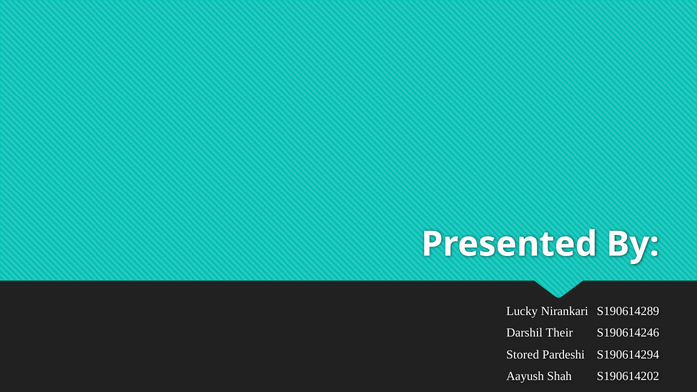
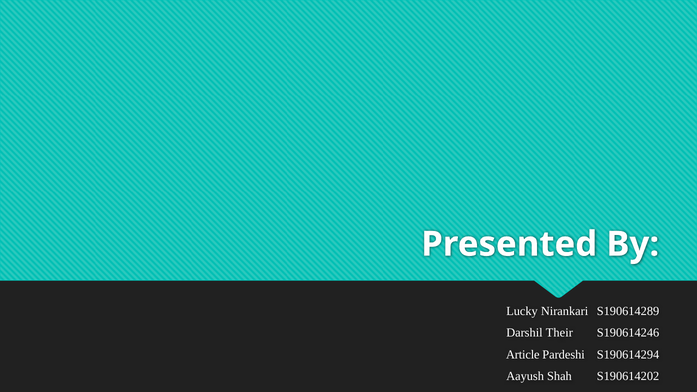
Stored: Stored -> Article
